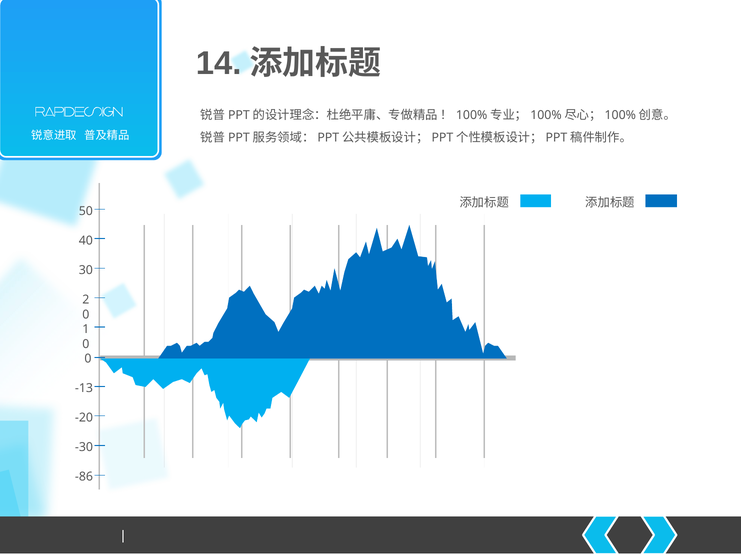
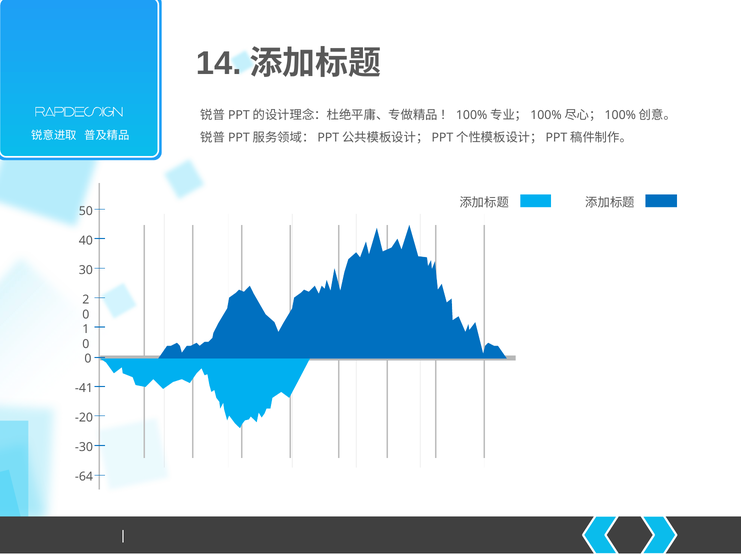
-13: -13 -> -41
-86: -86 -> -64
